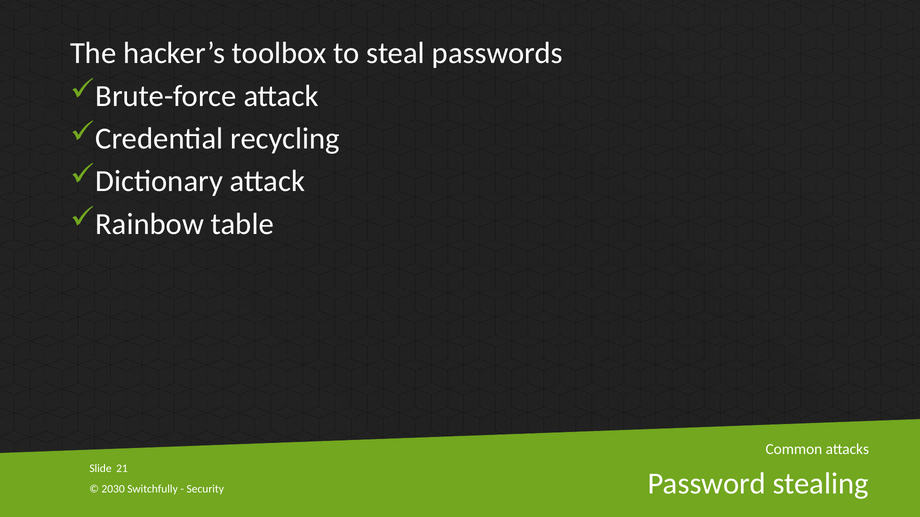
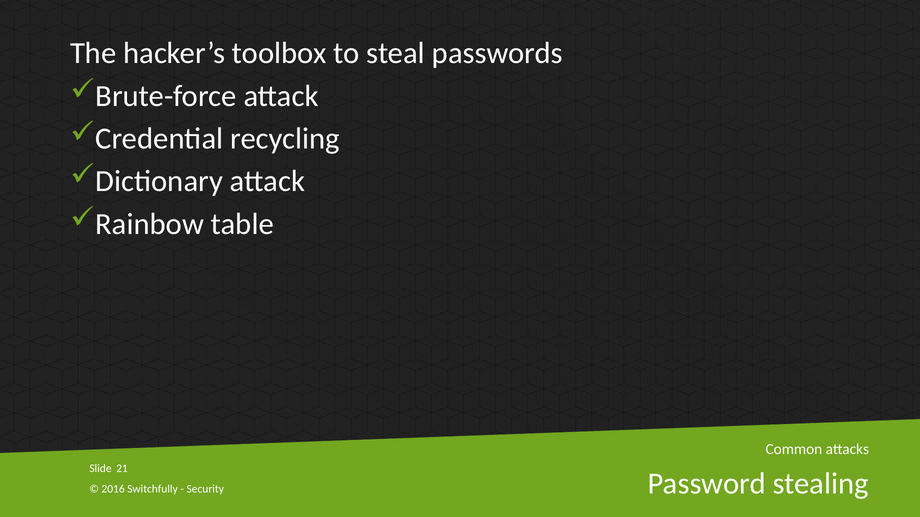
2030: 2030 -> 2016
